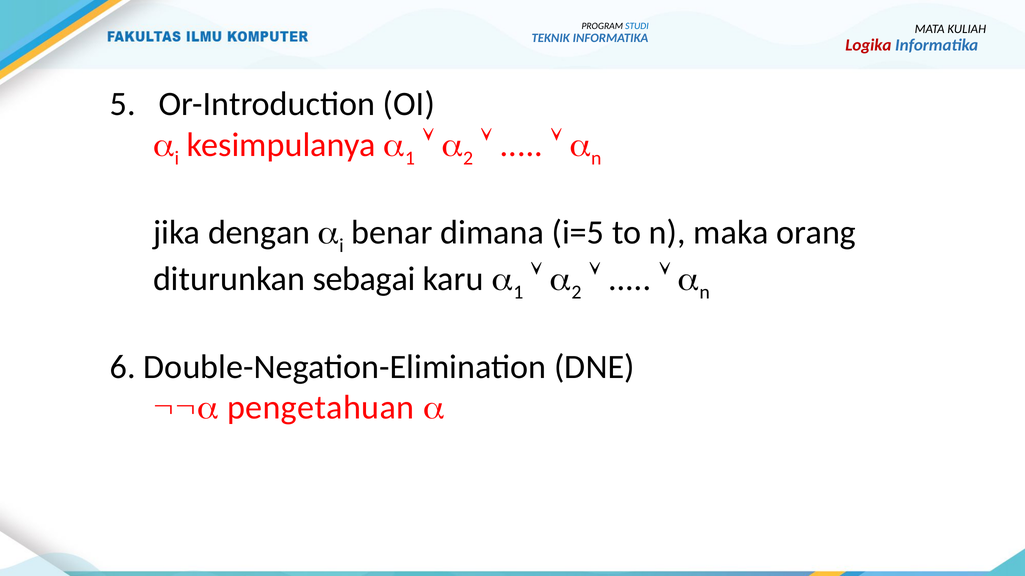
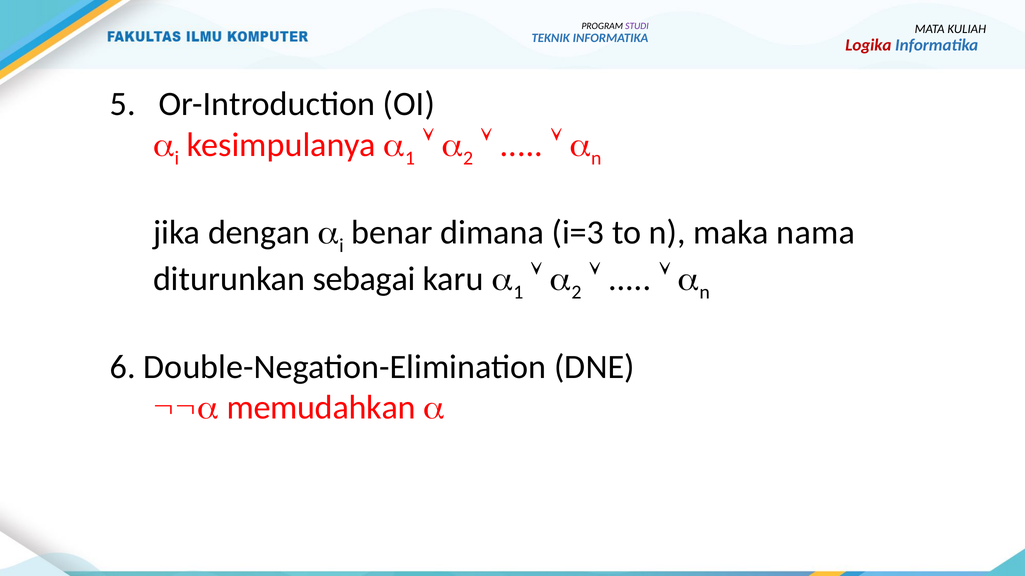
STUDI colour: blue -> purple
i=5: i=5 -> i=3
orang: orang -> nama
pengetahuan: pengetahuan -> memudahkan
